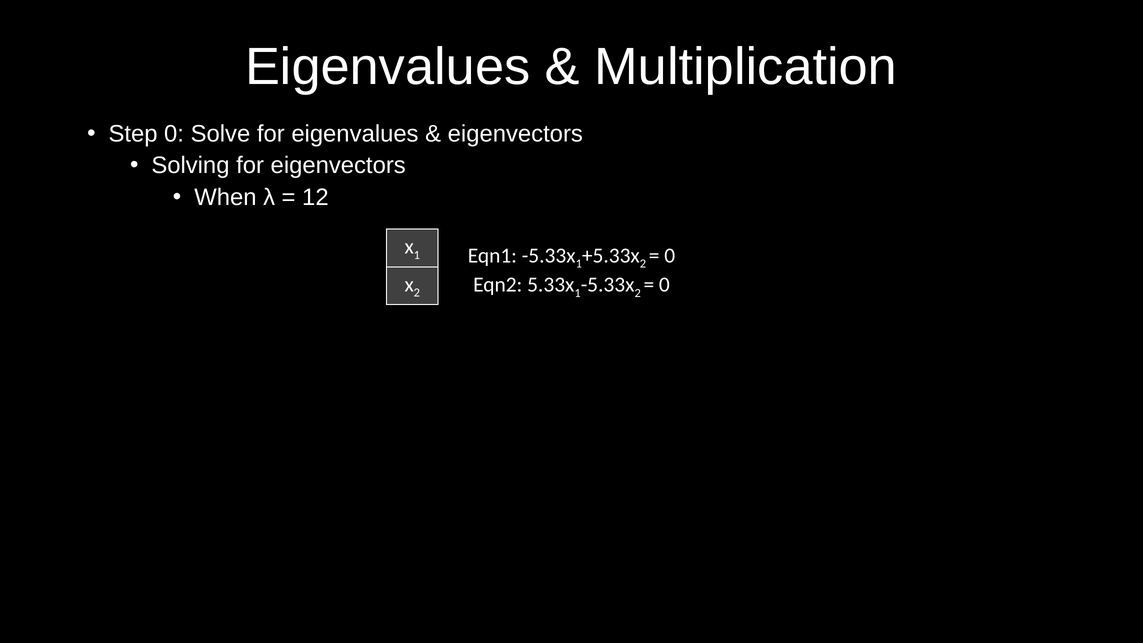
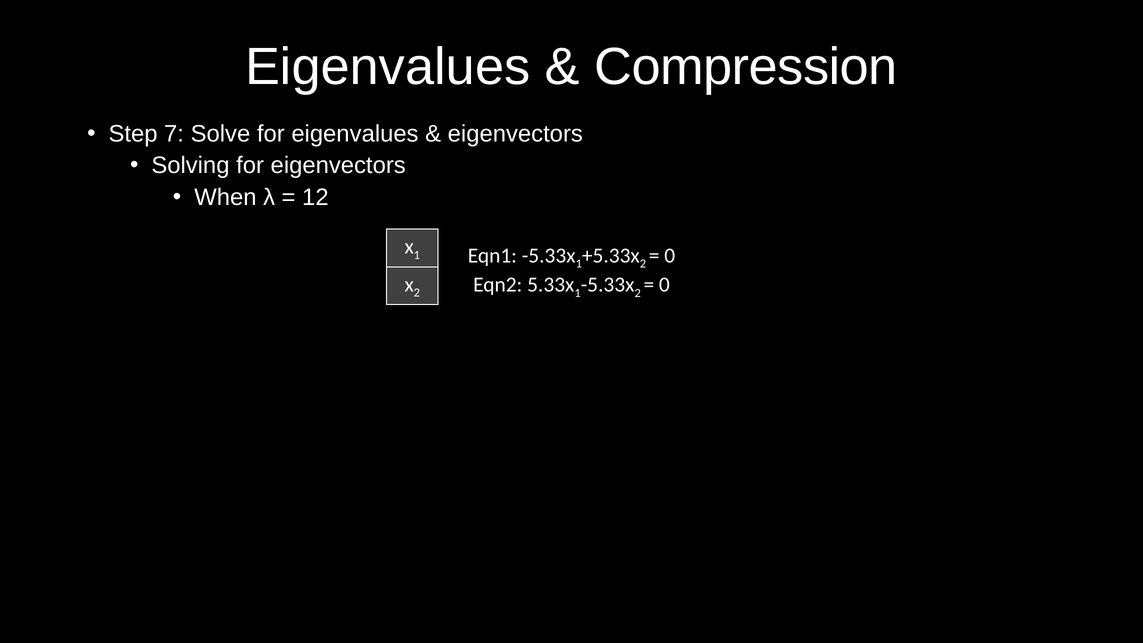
Multiplication: Multiplication -> Compression
Step 0: 0 -> 7
